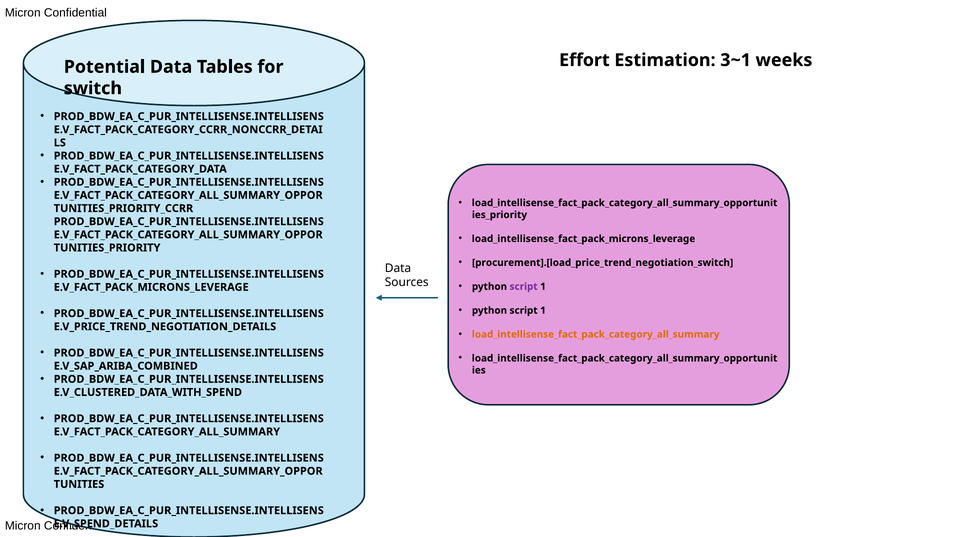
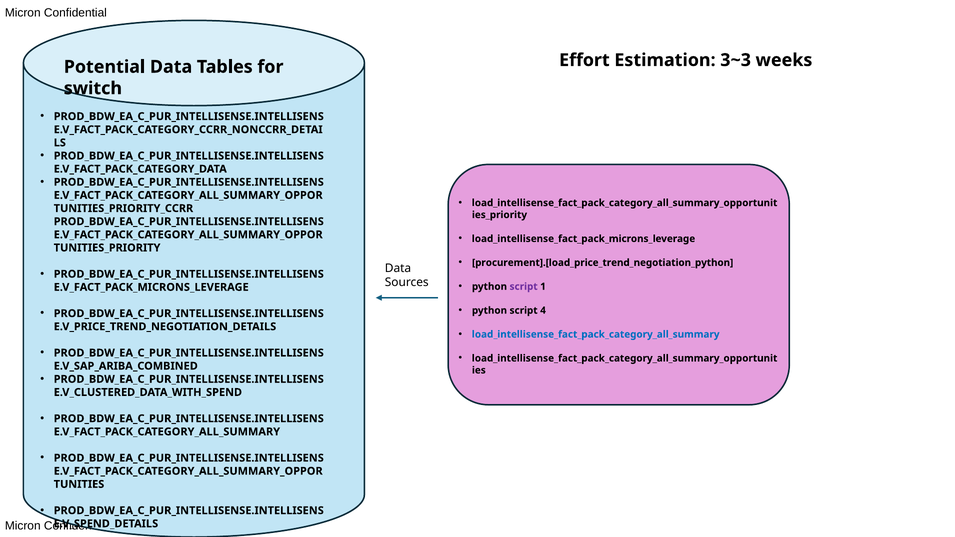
3~1: 3~1 -> 3~3
procurement].[load_price_trend_negotiation_switch: procurement].[load_price_trend_negotiation_switch -> procurement].[load_price_trend_negotiation_python
1 at (543, 311): 1 -> 4
load_intellisense_fact_pack_category_all_summary colour: orange -> blue
